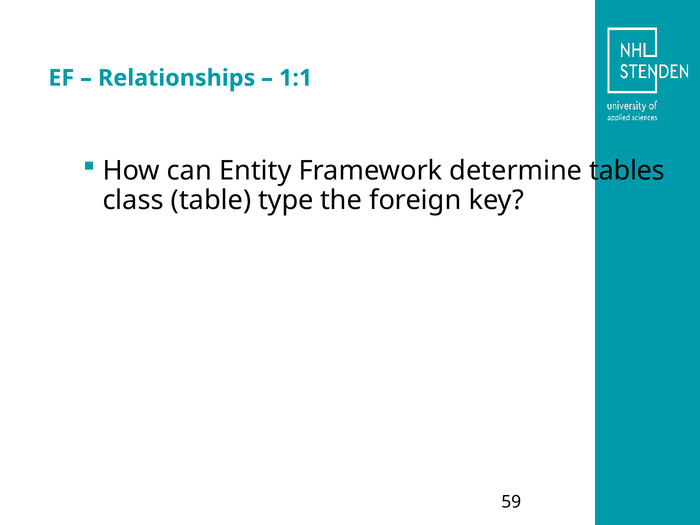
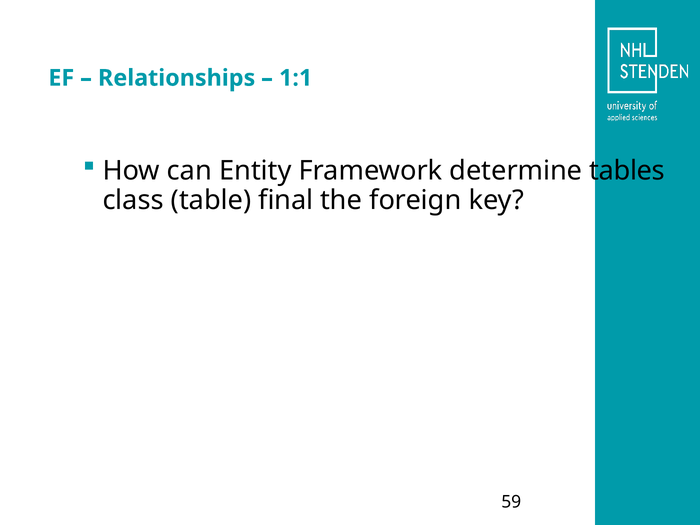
type: type -> final
